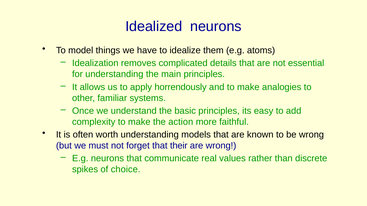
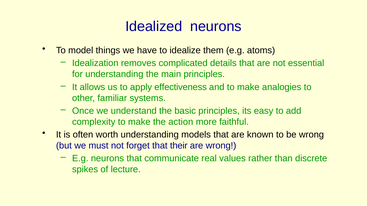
horrendously: horrendously -> effectiveness
choice: choice -> lecture
